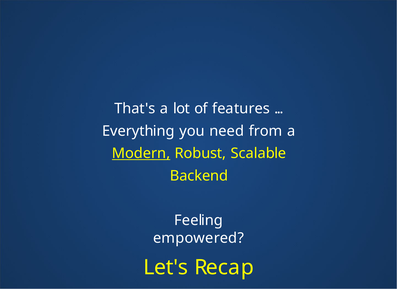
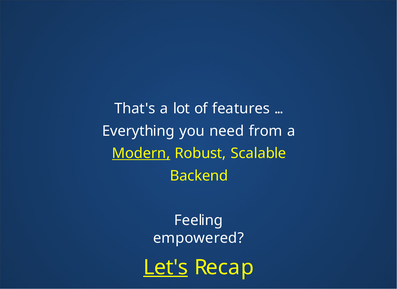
Let's underline: none -> present
